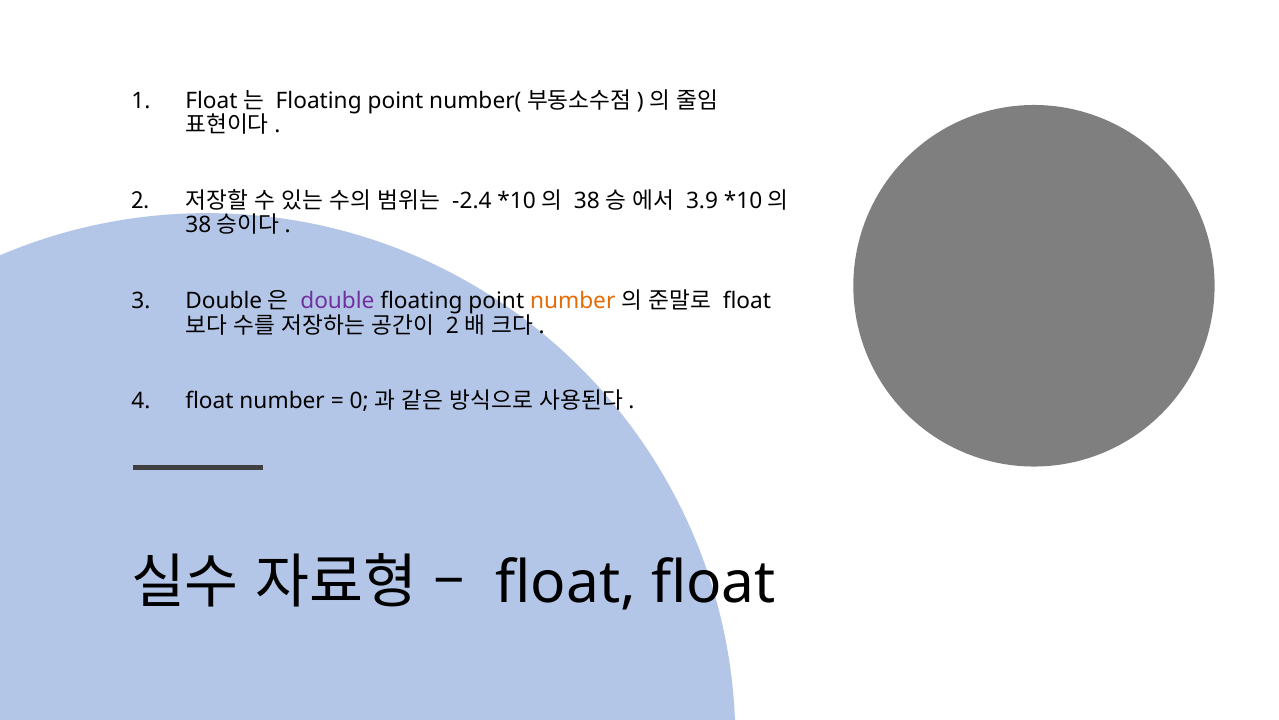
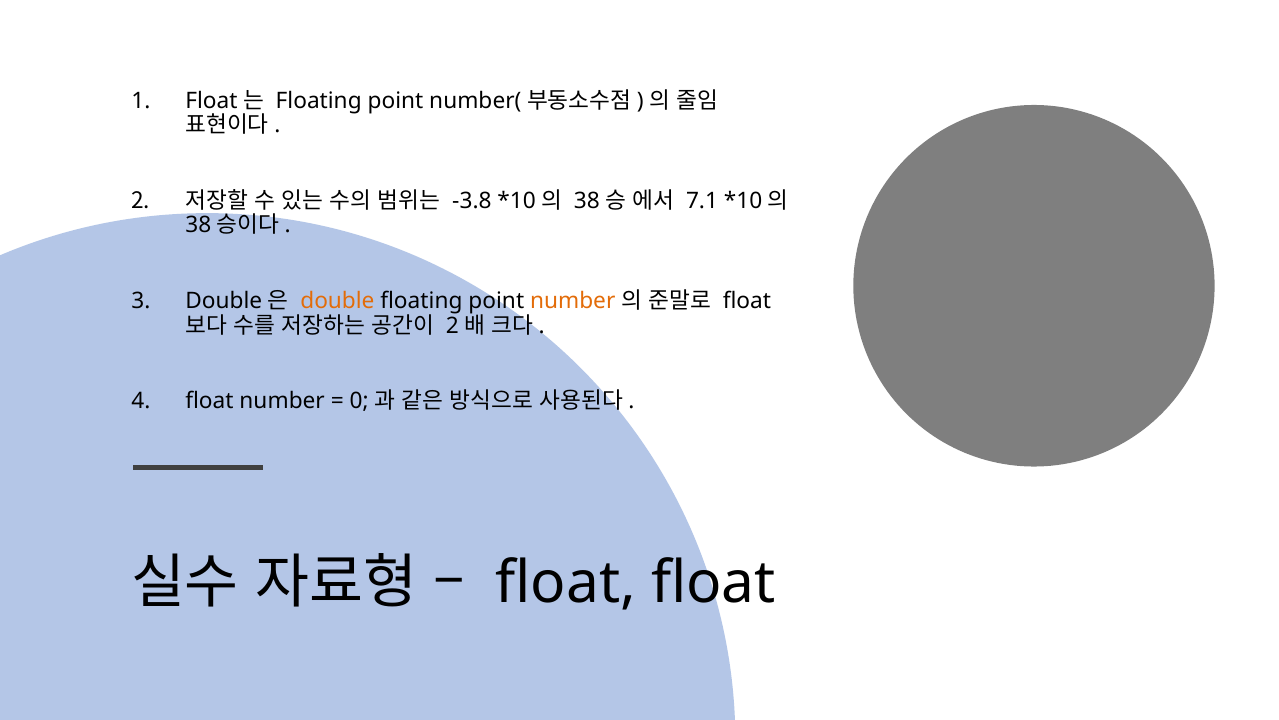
-2.4: -2.4 -> -3.8
3.9: 3.9 -> 7.1
double colour: purple -> orange
